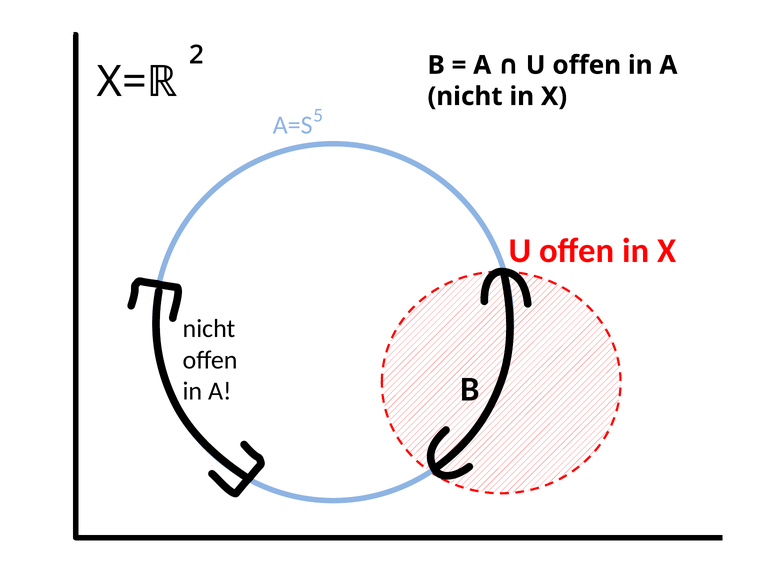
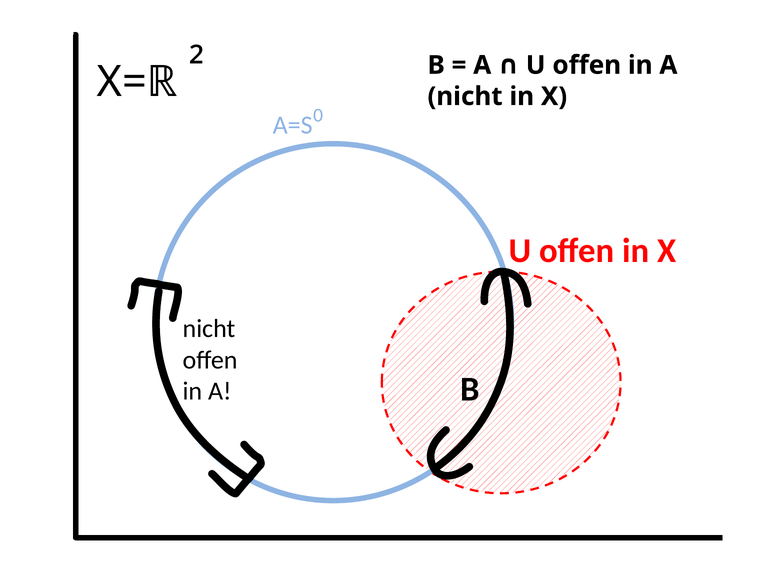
5: 5 -> 0
